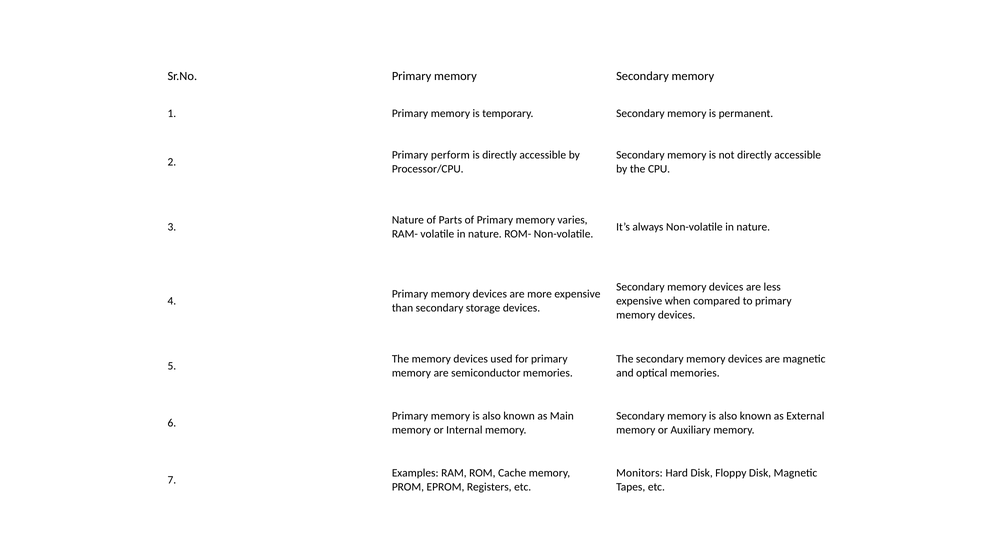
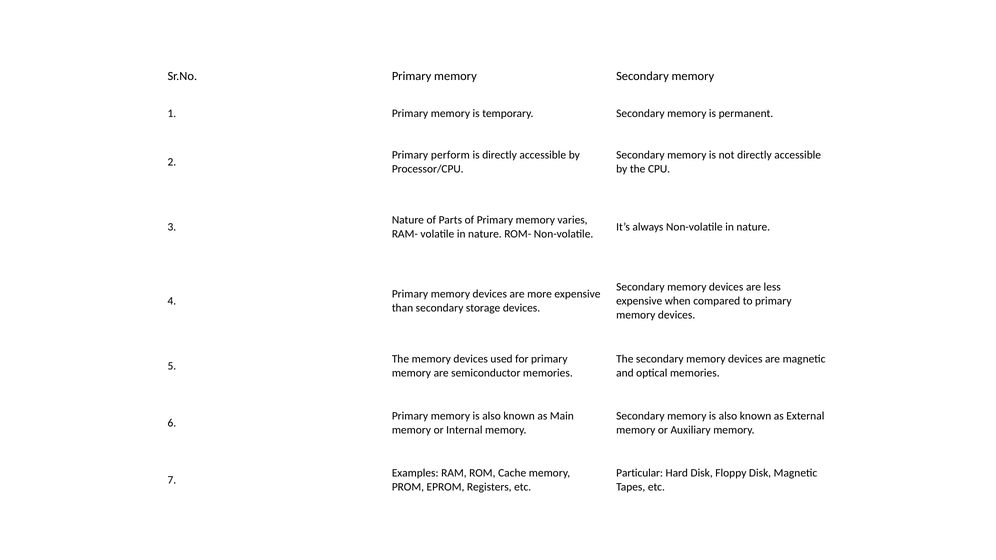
Monitors: Monitors -> Particular
